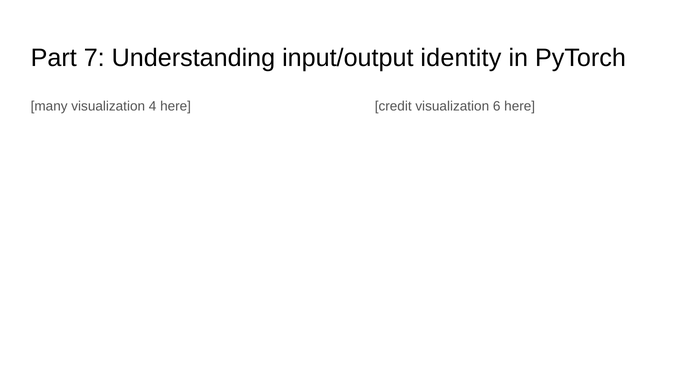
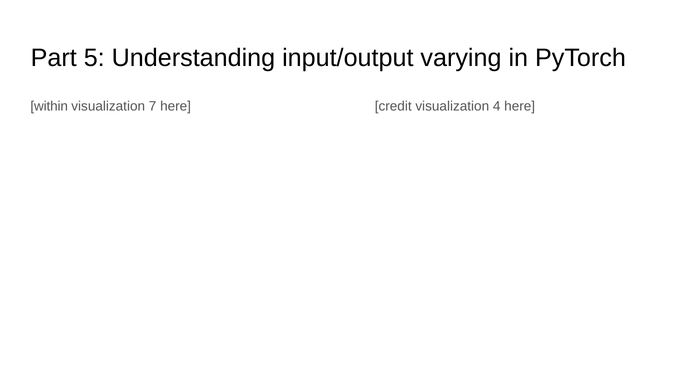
7: 7 -> 5
identity: identity -> varying
many: many -> within
4: 4 -> 7
6: 6 -> 4
